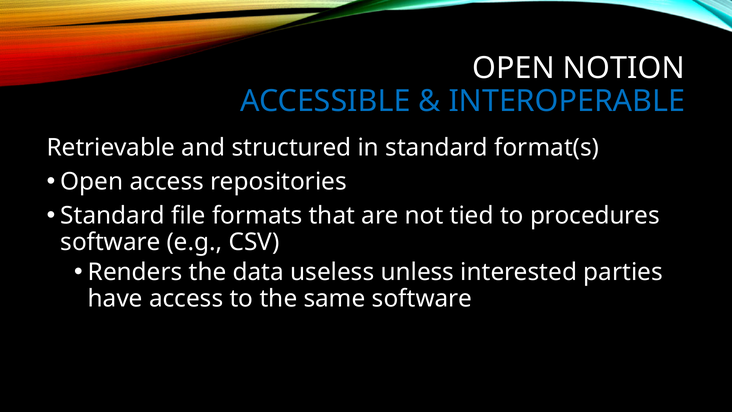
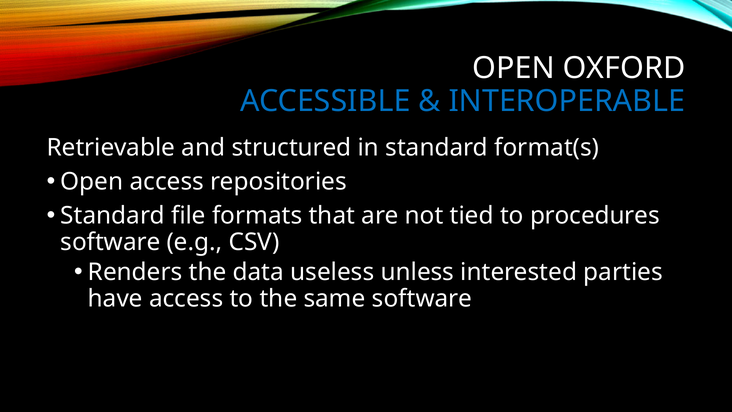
NOTION: NOTION -> OXFORD
